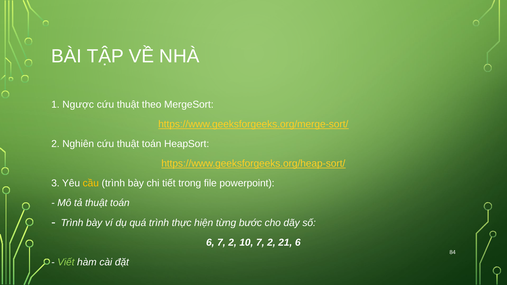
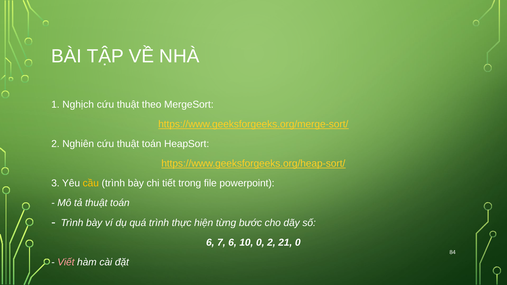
Ngược: Ngược -> Nghịch
6 7 2: 2 -> 6
10 7: 7 -> 0
21 6: 6 -> 0
Viết colour: light green -> pink
